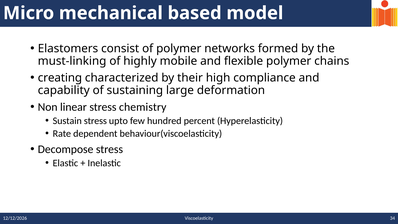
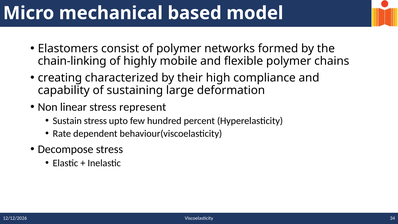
must-linking: must-linking -> chain-linking
chemistry: chemistry -> represent
